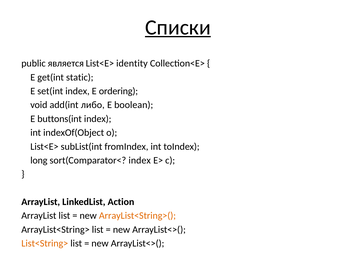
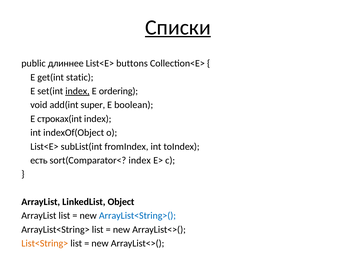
является: является -> длиннее
identity: identity -> buttons
index at (77, 91) underline: none -> present
либо: либо -> super
buttons(int: buttons(int -> строках(int
long: long -> есть
Action: Action -> Object
ArrayList<String>( colour: orange -> blue
